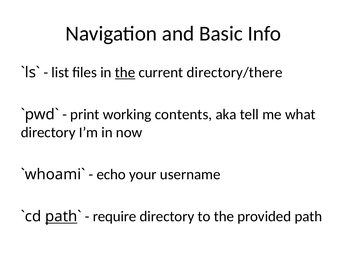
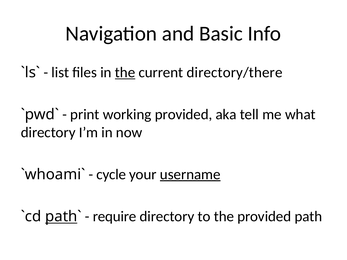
working contents: contents -> provided
echo: echo -> cycle
username underline: none -> present
